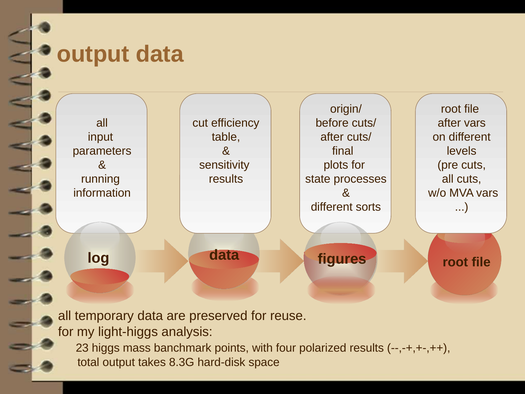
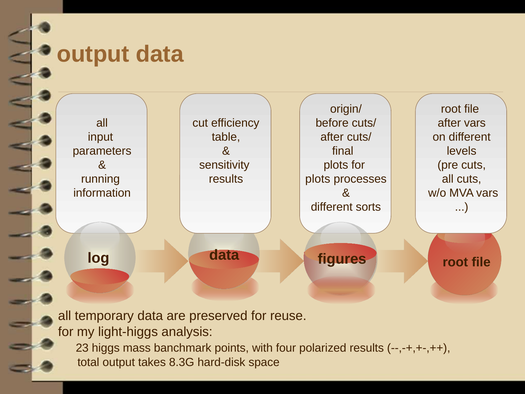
state at (318, 179): state -> plots
